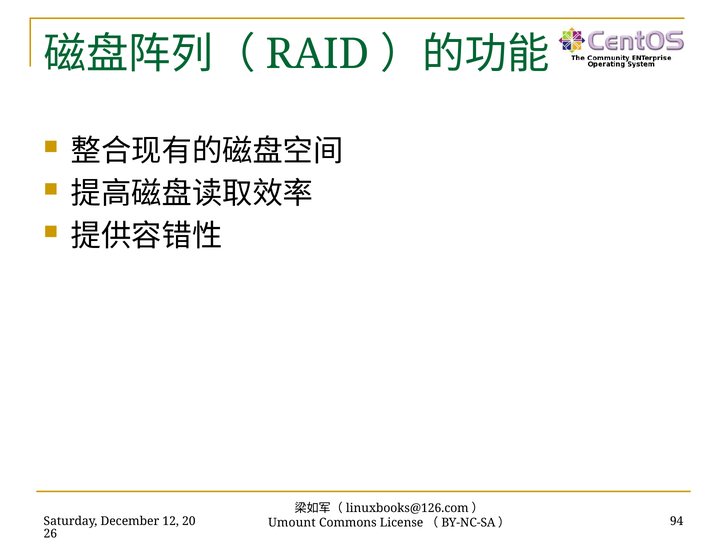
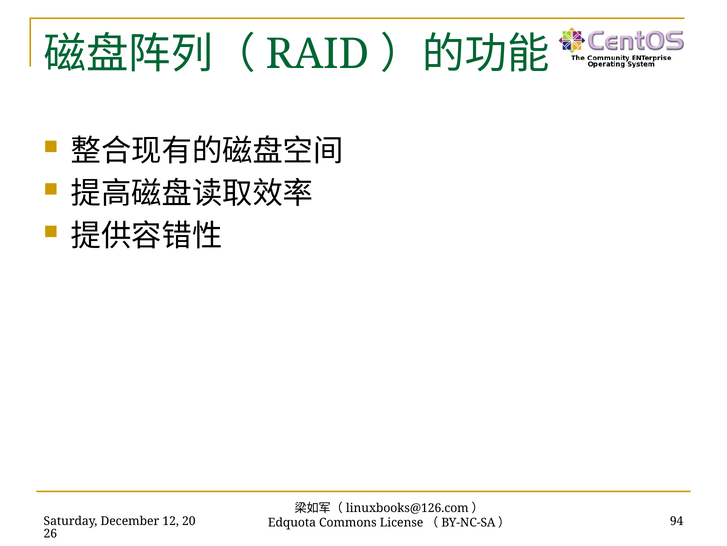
Umount: Umount -> Edquota
